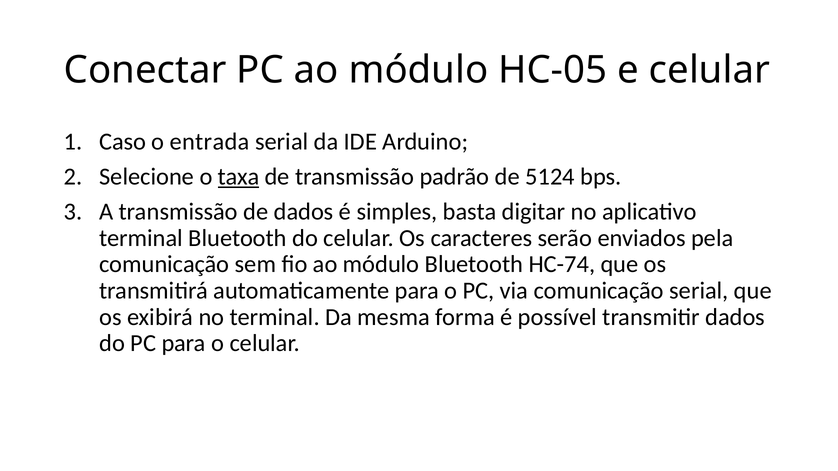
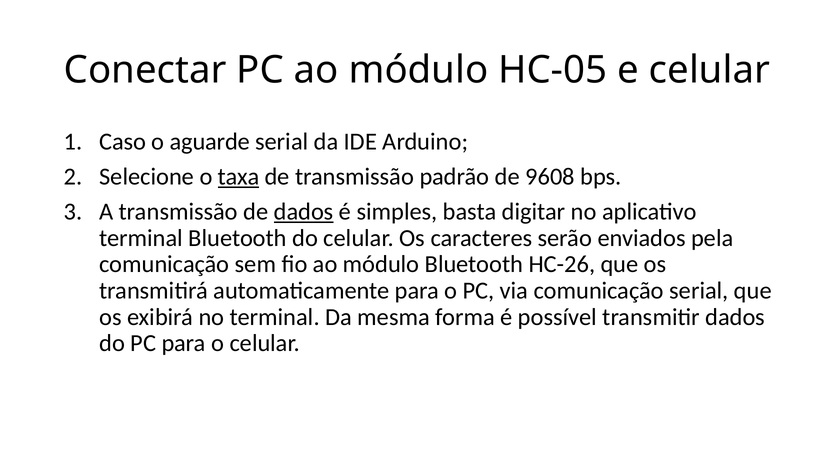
entrada: entrada -> aguarde
5124: 5124 -> 9608
dados at (304, 212) underline: none -> present
HC-74: HC-74 -> HC-26
